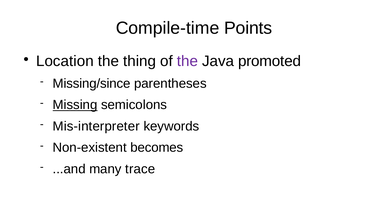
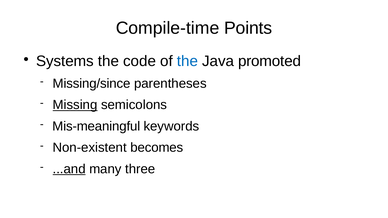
Location: Location -> Systems
thing: thing -> code
the at (187, 61) colour: purple -> blue
Mis-interpreter: Mis-interpreter -> Mis-meaningful
...and underline: none -> present
trace: trace -> three
